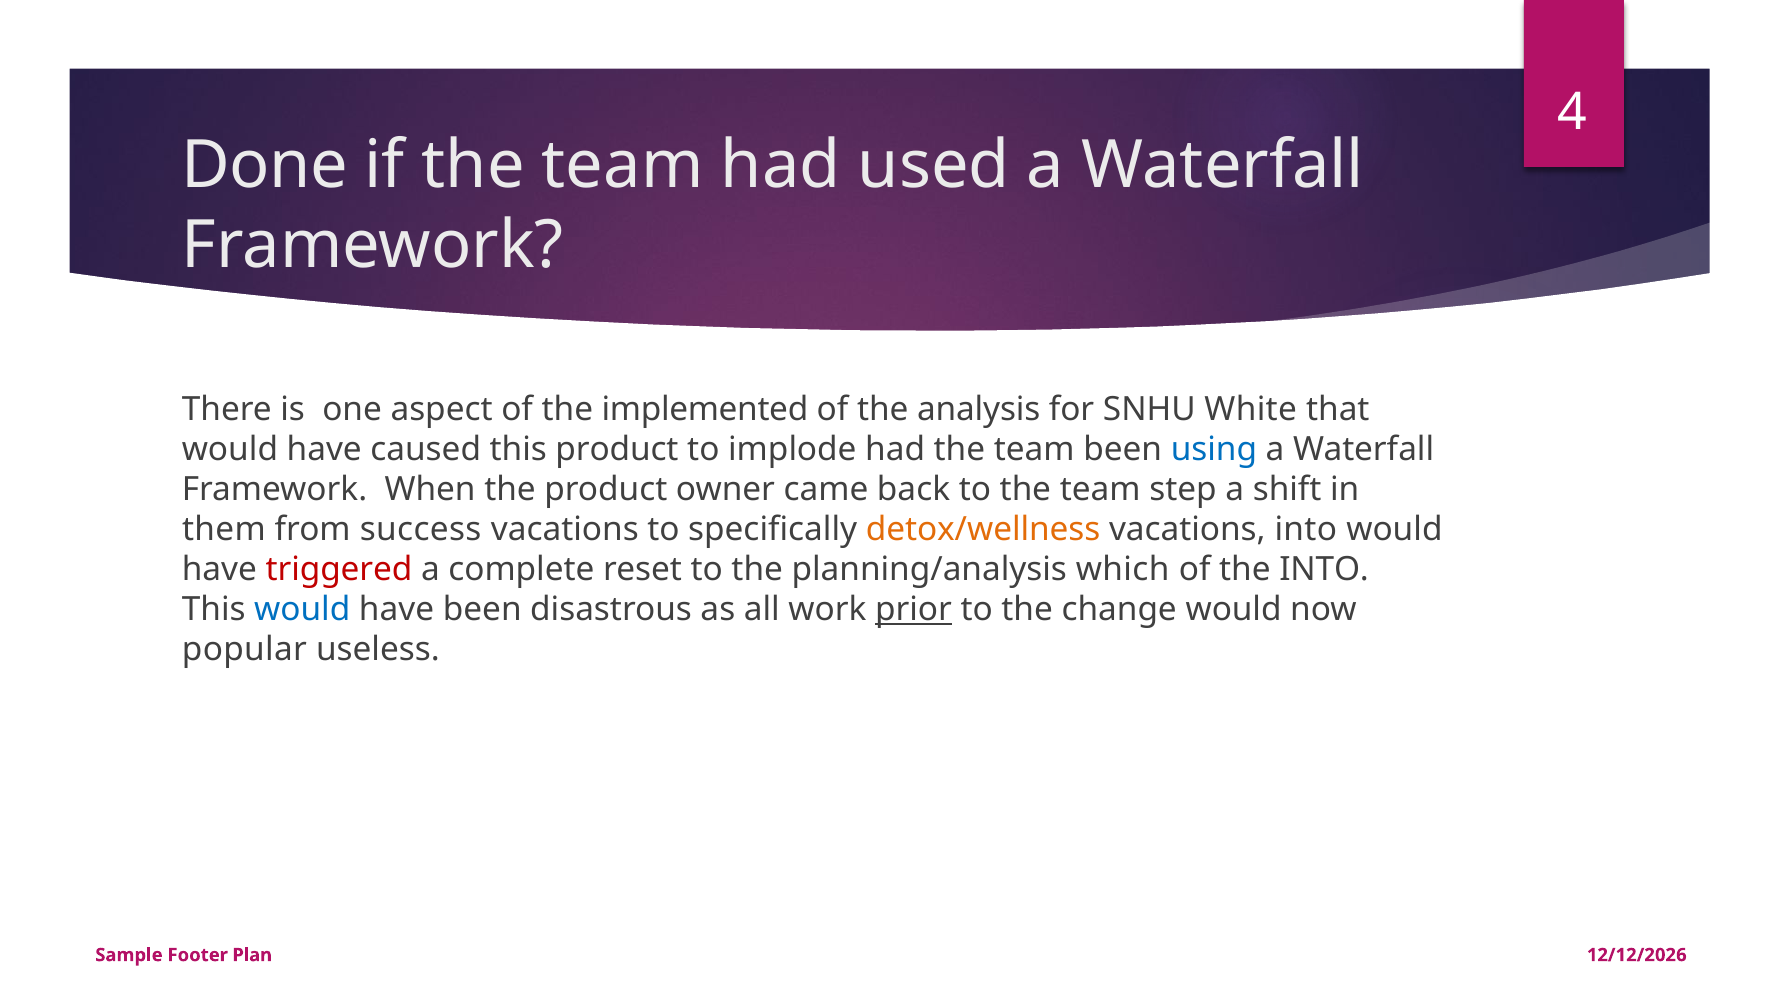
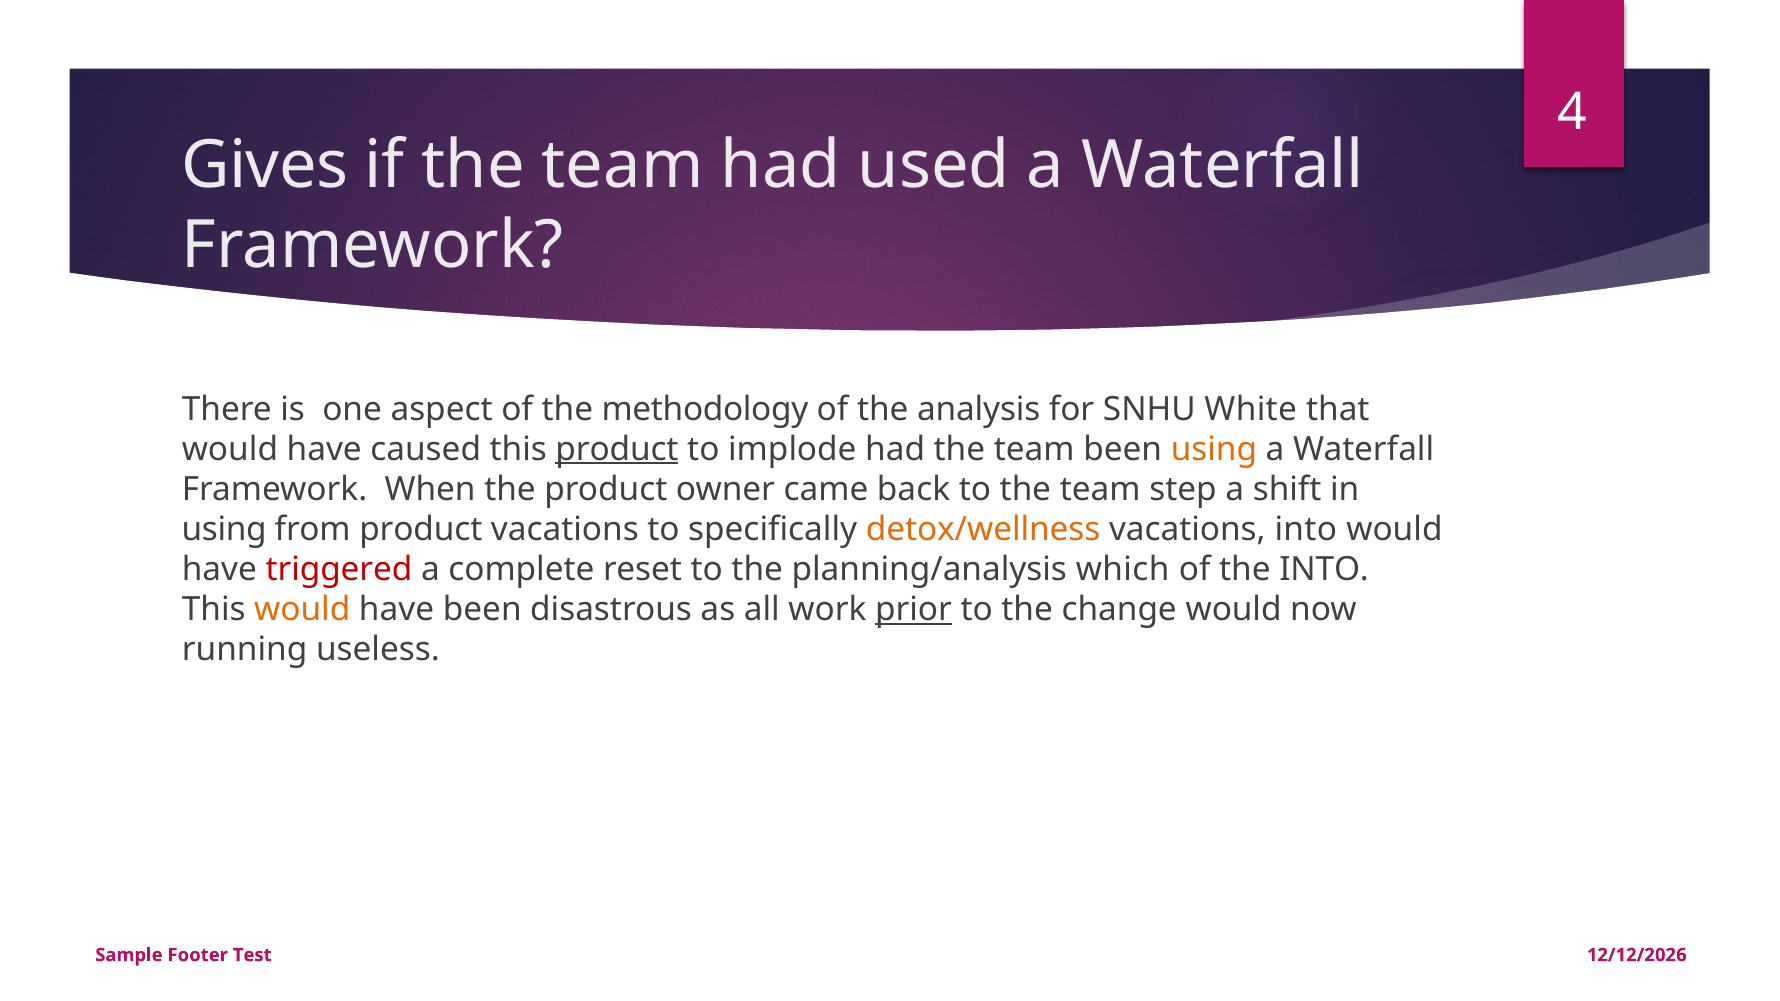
Done: Done -> Gives
implemented: implemented -> methodology
product at (617, 449) underline: none -> present
using at (1214, 449) colour: blue -> orange
them at (224, 529): them -> using
from success: success -> product
would at (302, 609) colour: blue -> orange
popular: popular -> running
Plan: Plan -> Test
